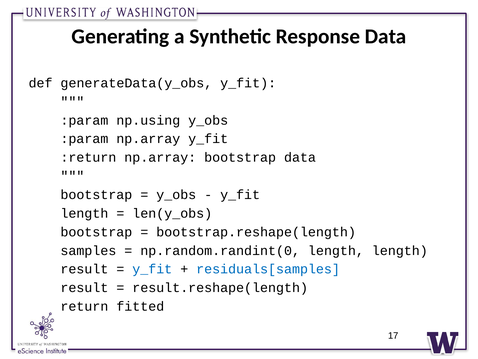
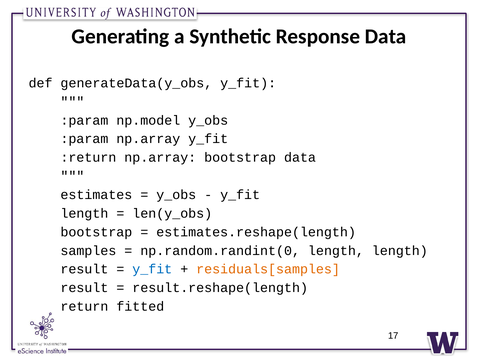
np.using: np.using -> np.model
bootstrap at (96, 195): bootstrap -> estimates
bootstrap.reshape(length: bootstrap.reshape(length -> estimates.reshape(length
residuals[samples colour: blue -> orange
